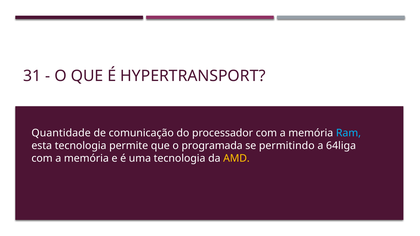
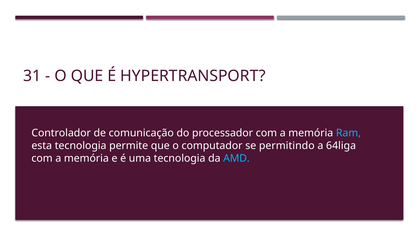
Quantidade: Quantidade -> Controlador
programada: programada -> computador
AMD colour: yellow -> light blue
